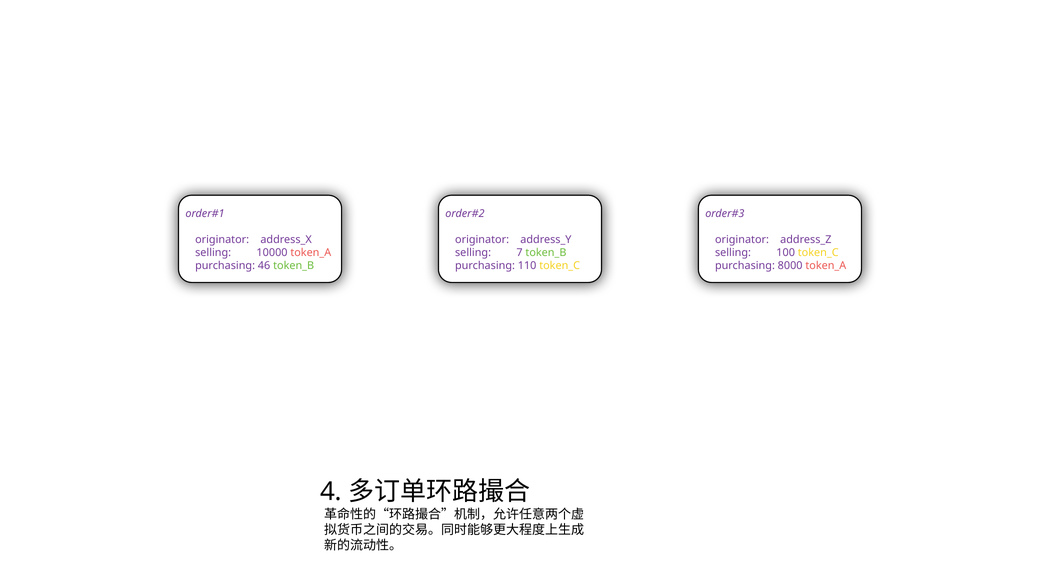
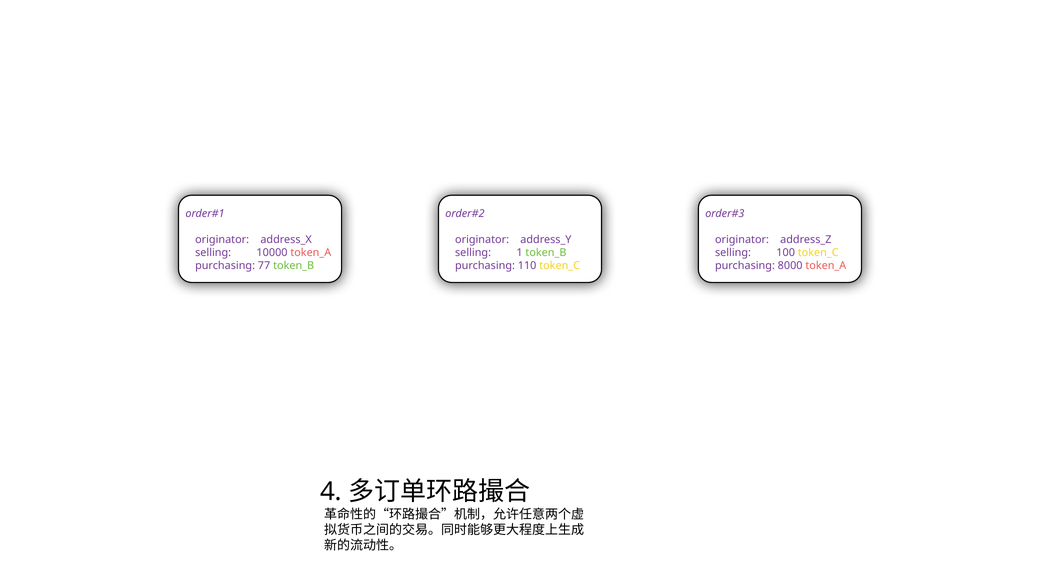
7: 7 -> 1
46: 46 -> 77
